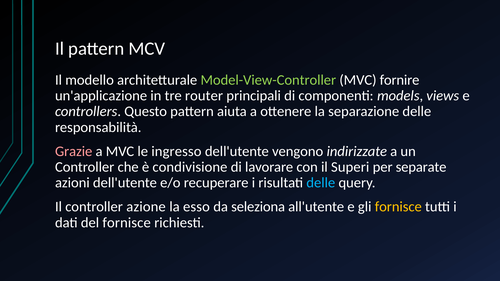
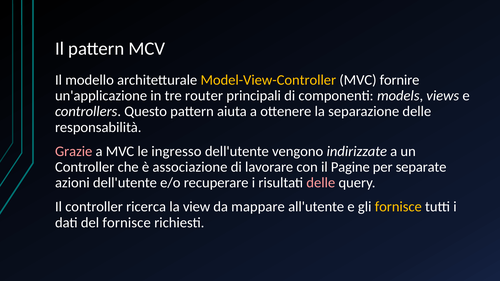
Model-View-Controller colour: light green -> yellow
condivisione: condivisione -> associazione
Superi: Superi -> Pagine
delle at (321, 183) colour: light blue -> pink
azione: azione -> ricerca
esso: esso -> view
seleziona: seleziona -> mappare
